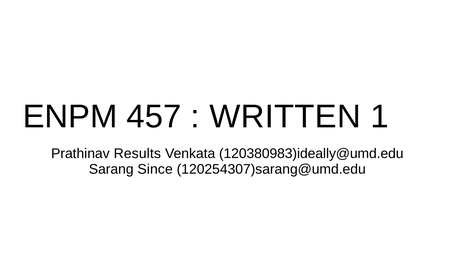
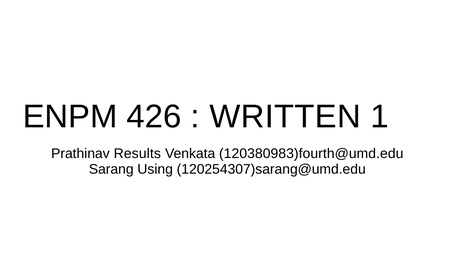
457: 457 -> 426
120380983)ideally@umd.edu: 120380983)ideally@umd.edu -> 120380983)fourth@umd.edu
Since: Since -> Using
